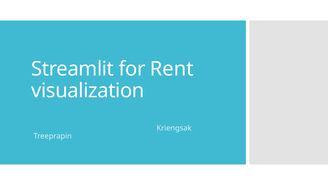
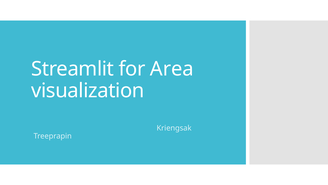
Rent: Rent -> Area
